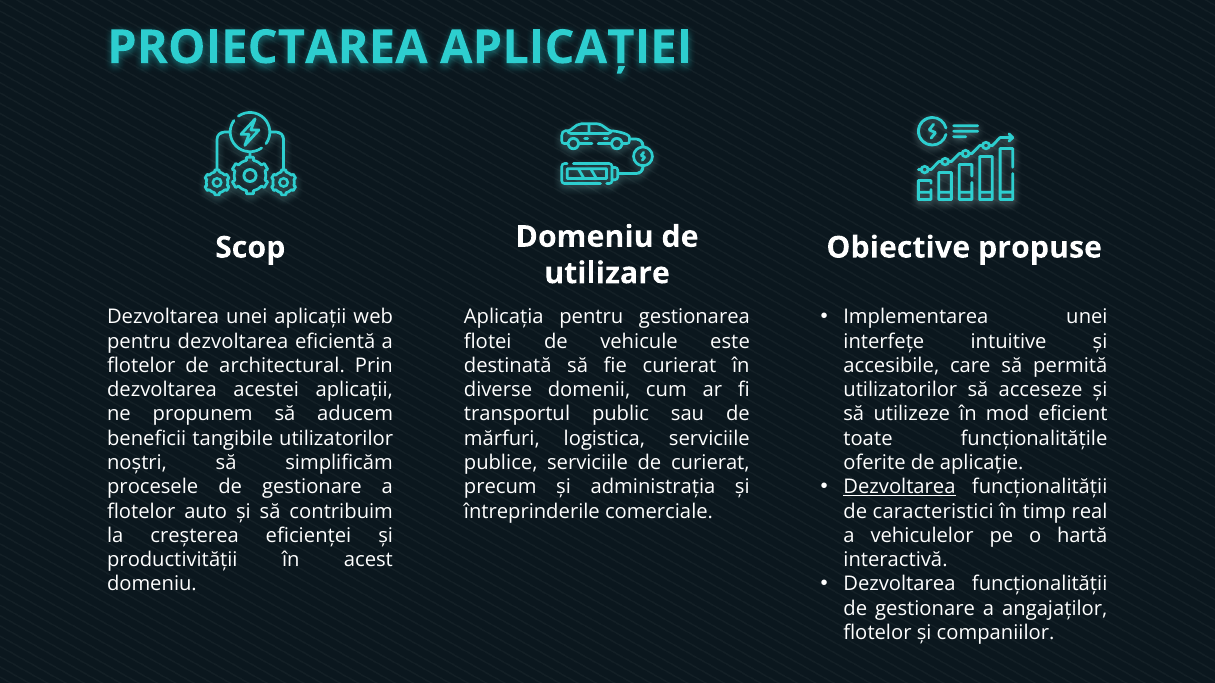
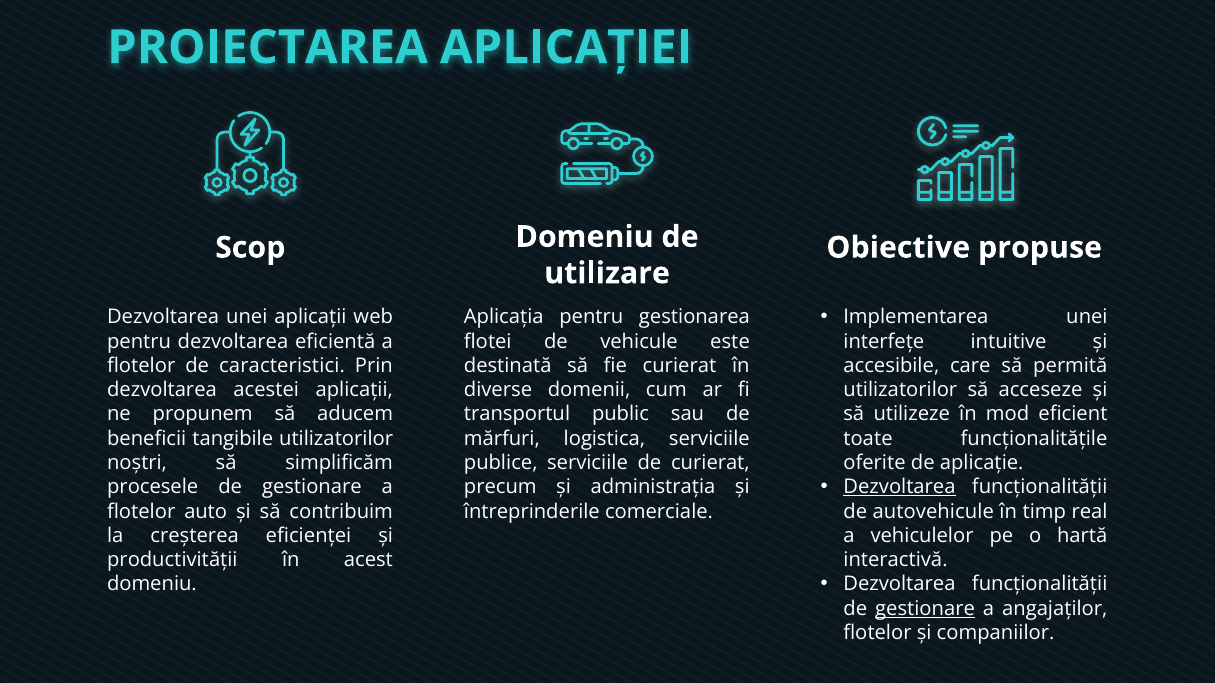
architectural: architectural -> caracteristici
caracteristici: caracteristici -> autovehicule
gestionare at (925, 609) underline: none -> present
